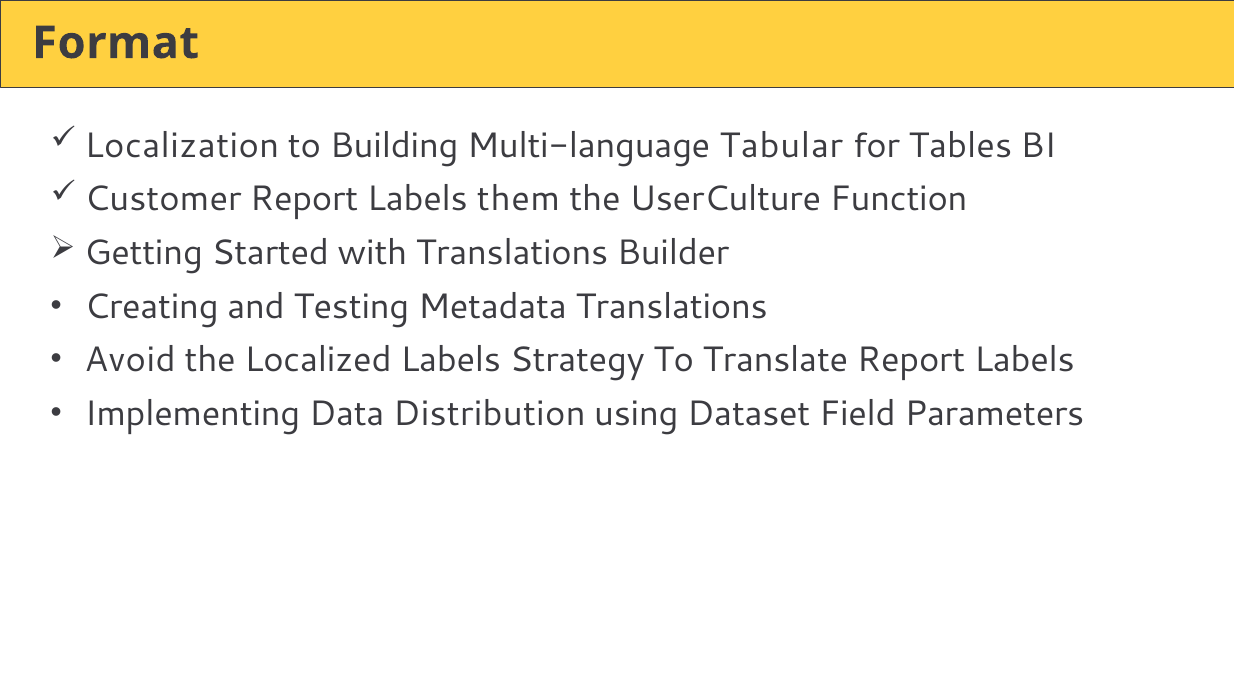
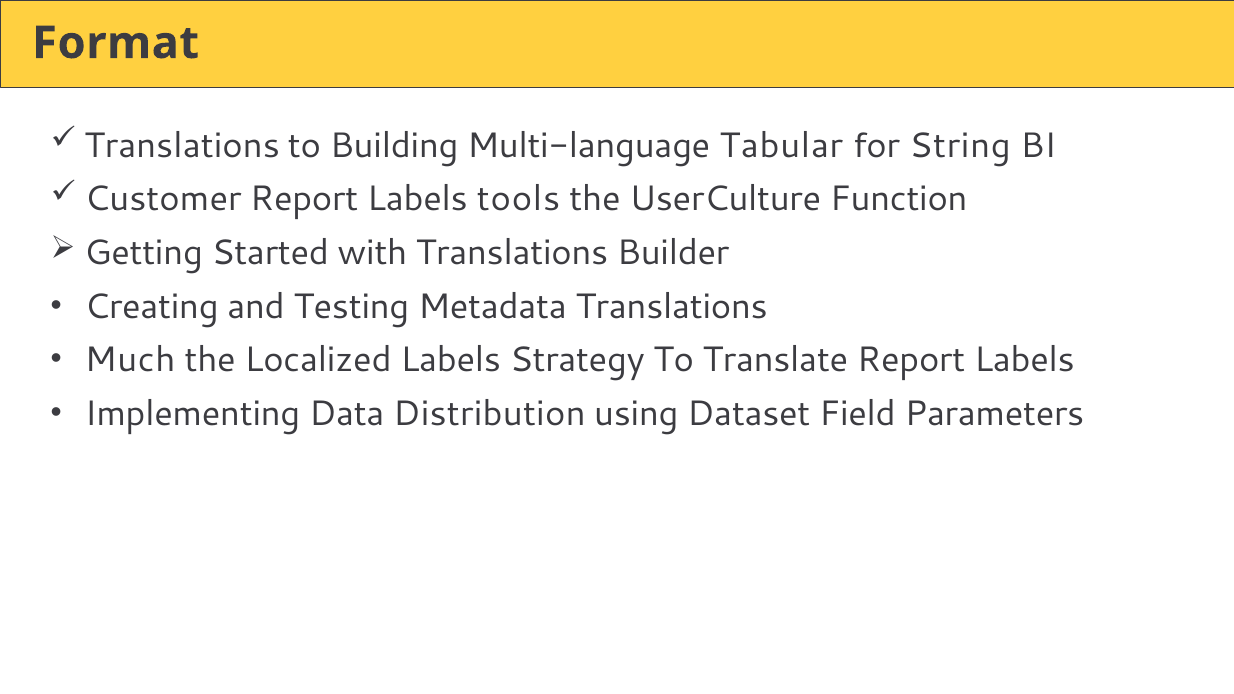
Localization at (182, 145): Localization -> Translations
Tables: Tables -> String
them: them -> tools
Avoid: Avoid -> Much
